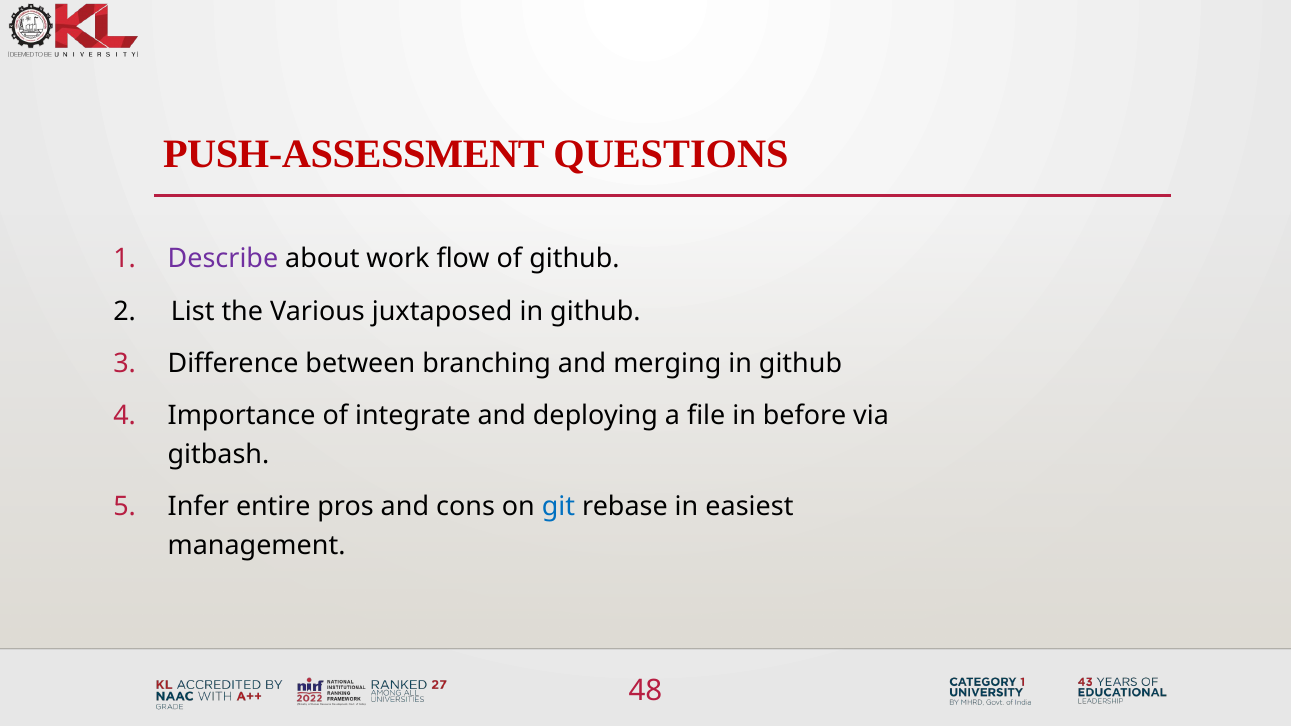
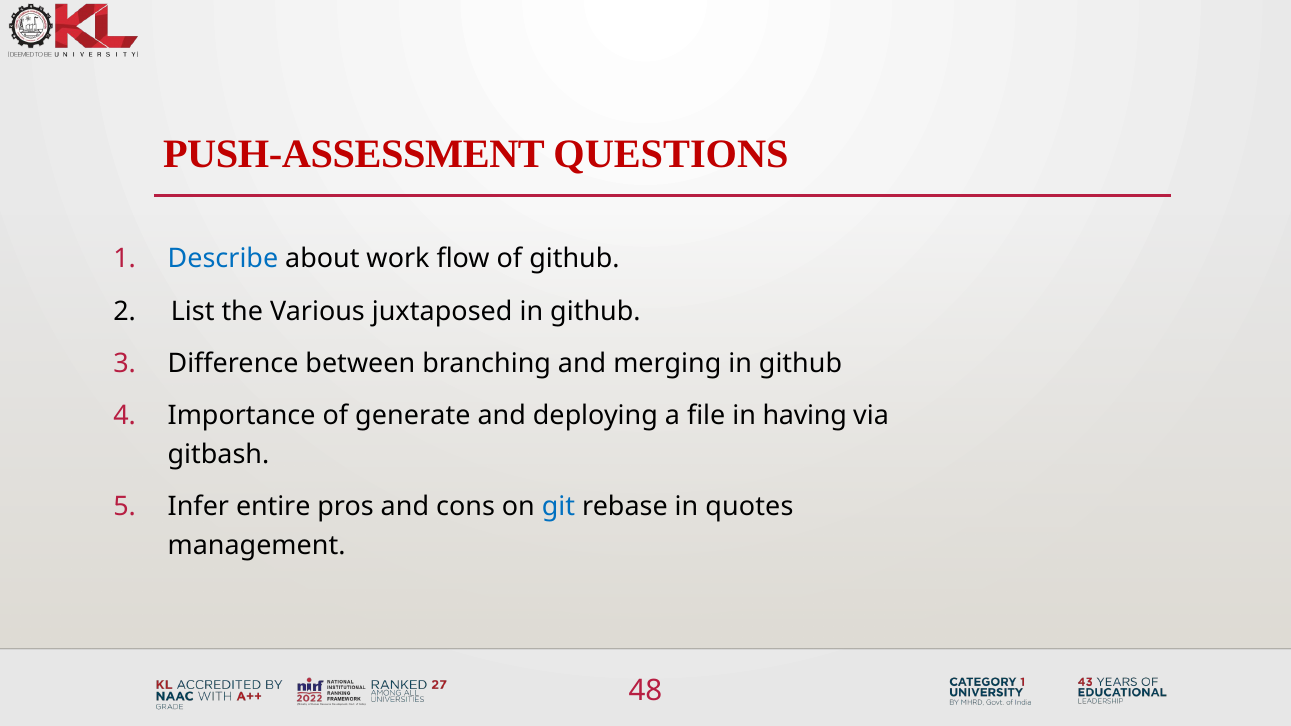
Describe colour: purple -> blue
integrate: integrate -> generate
before: before -> having
easiest: easiest -> quotes
